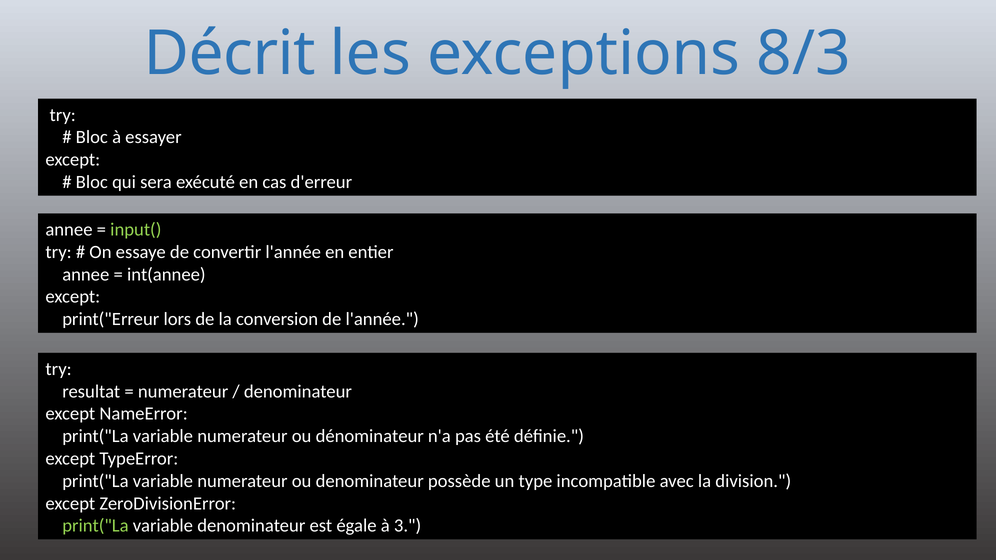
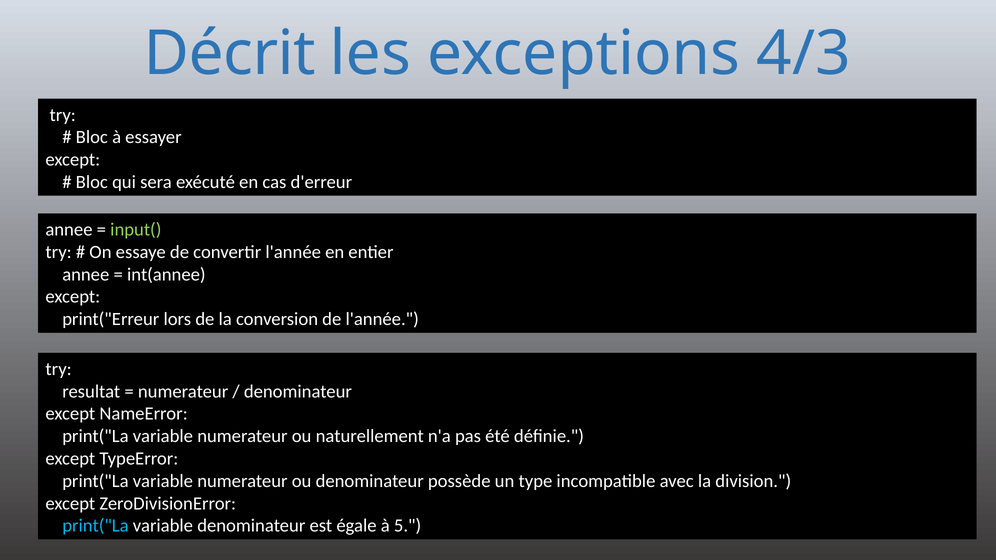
8/3: 8/3 -> 4/3
dénominateur: dénominateur -> naturellement
print("La at (95, 526) colour: light green -> light blue
3: 3 -> 5
